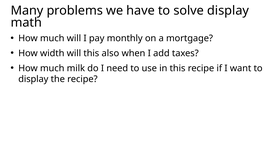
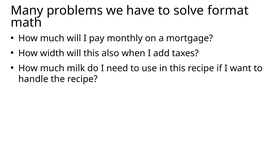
solve display: display -> format
display at (33, 79): display -> handle
